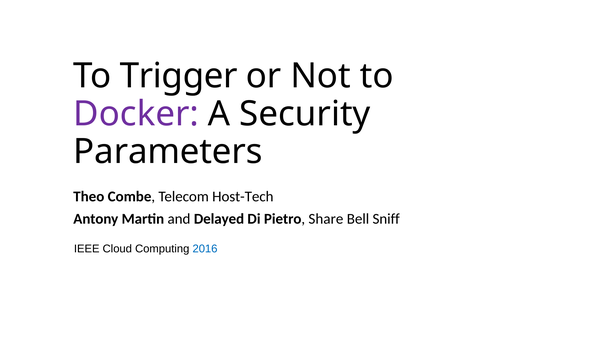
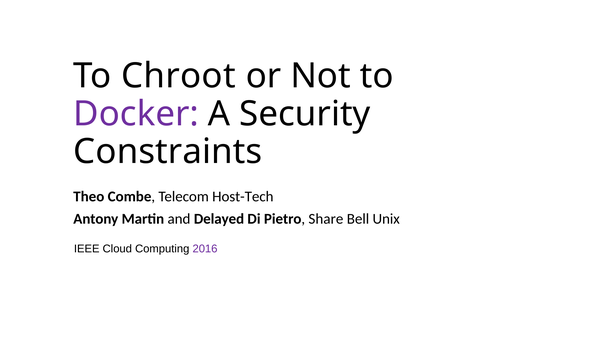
Trigger: Trigger -> Chroot
Parameters: Parameters -> Constraints
Sniff: Sniff -> Unix
2016 colour: blue -> purple
